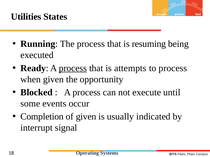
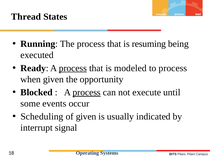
Utilities: Utilities -> Thread
attempts: attempts -> modeled
process at (87, 93) underline: none -> present
Completion: Completion -> Scheduling
